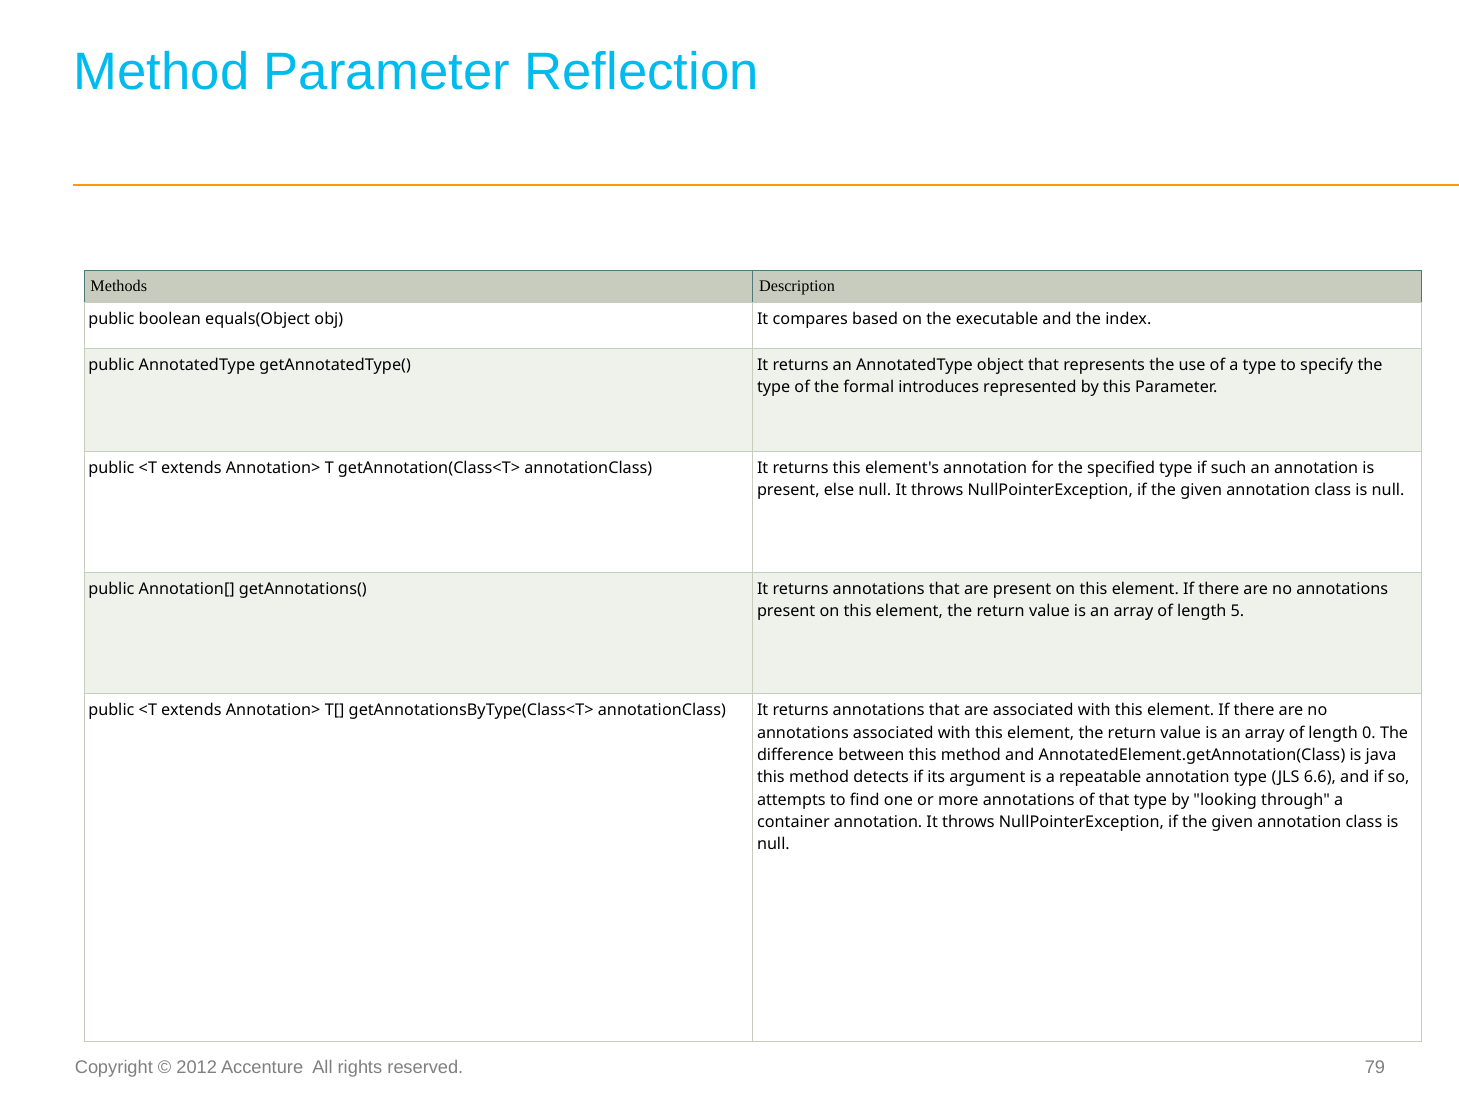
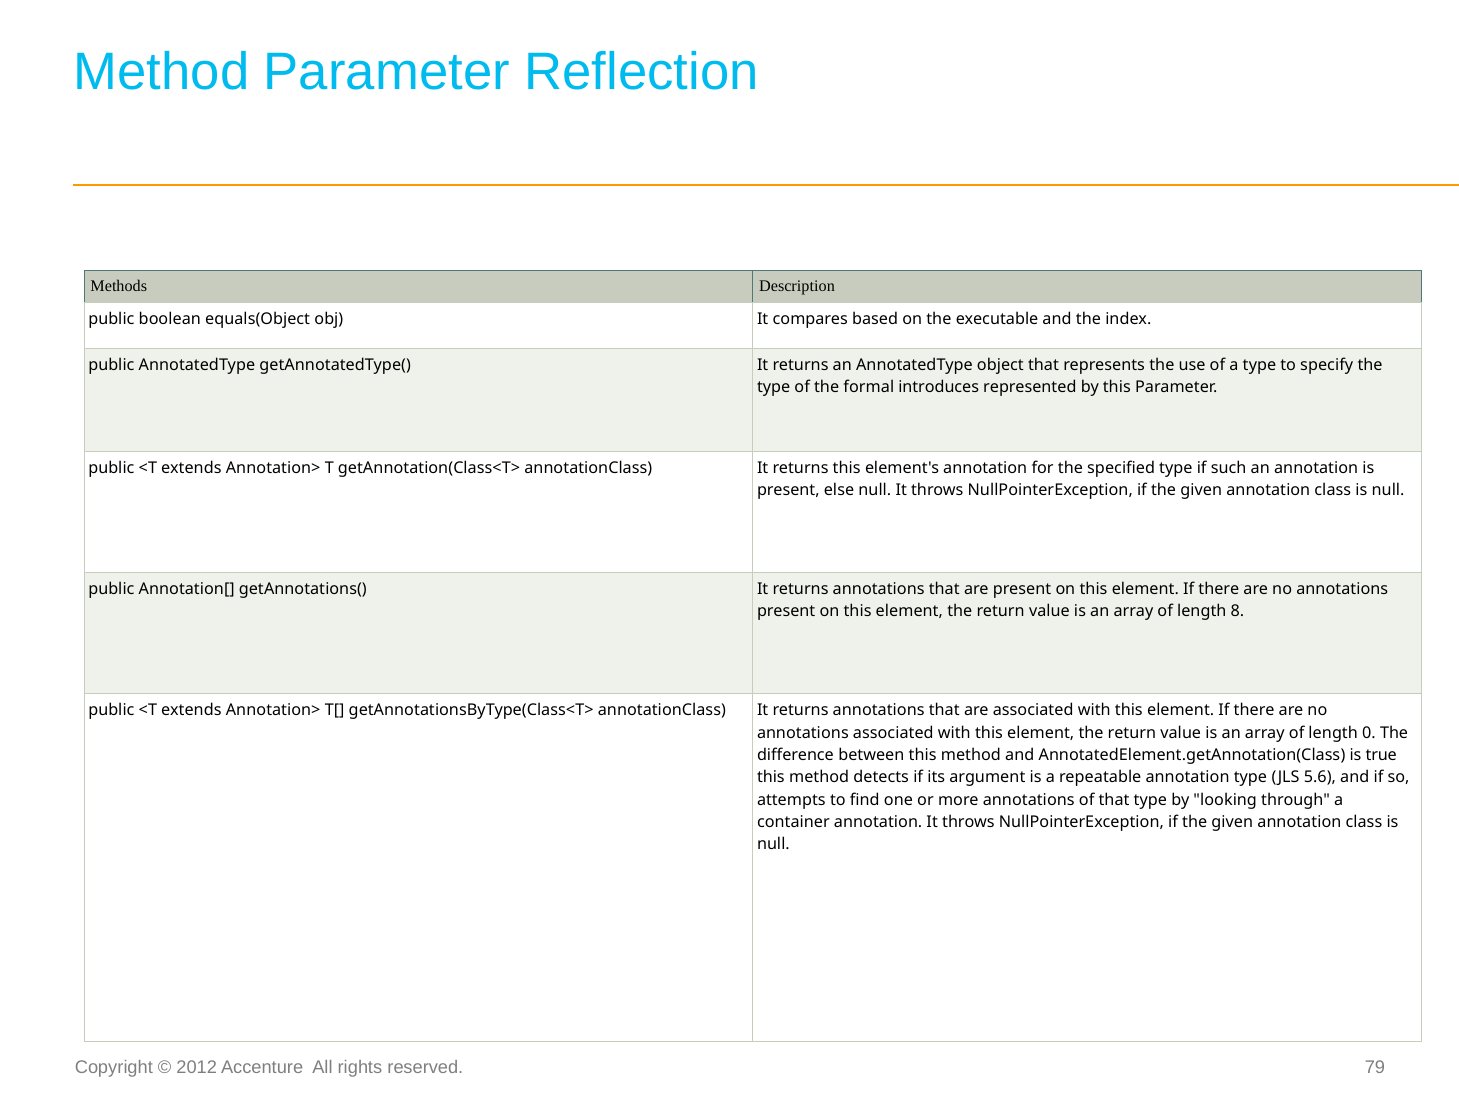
5: 5 -> 8
java: java -> true
6.6: 6.6 -> 5.6
